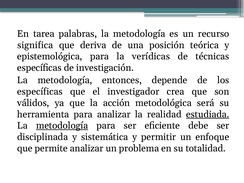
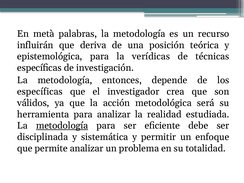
tarea: tarea -> metà
significa: significa -> influirán
estudiada underline: present -> none
